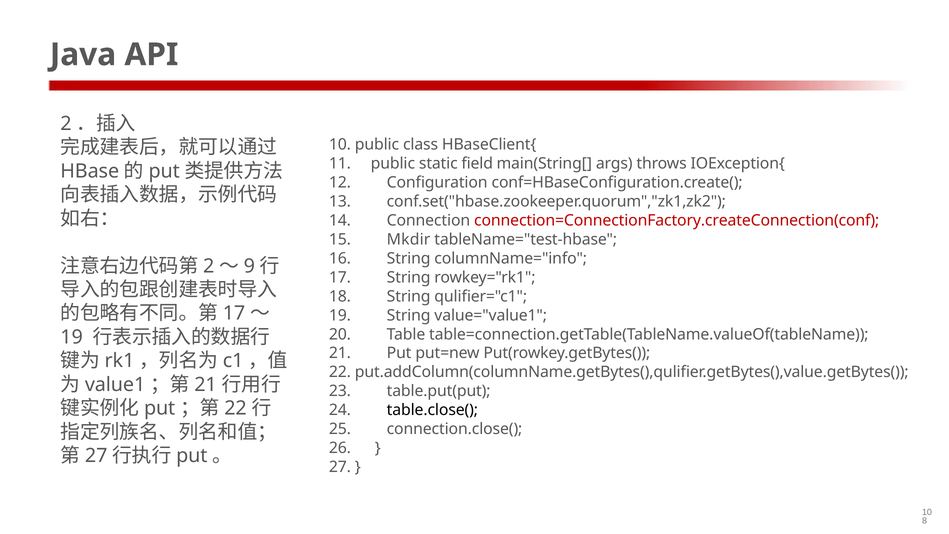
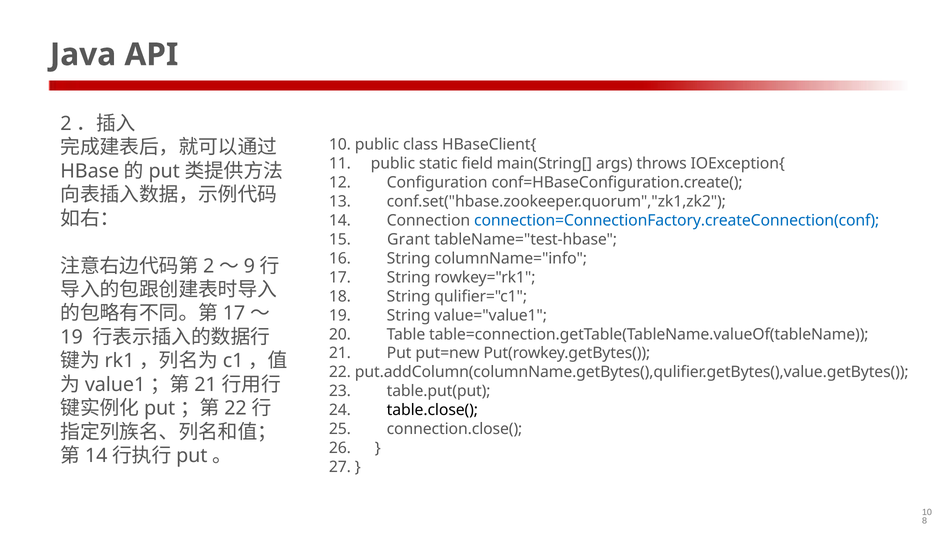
connection=ConnectionFactory.createConnection(conf colour: red -> blue
Mkdir: Mkdir -> Grant
27 at (96, 456): 27 -> 14
